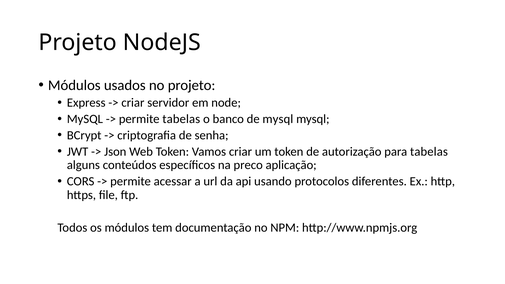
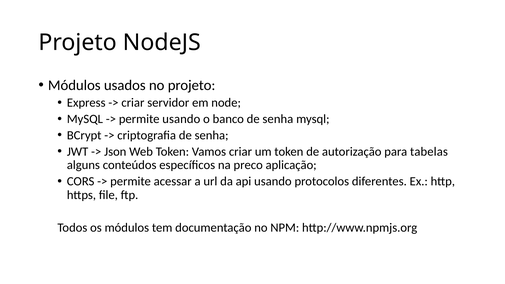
permite tabelas: tabelas -> usando
banco de mysql: mysql -> senha
